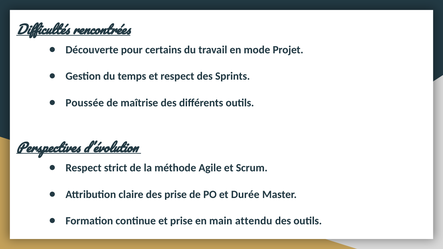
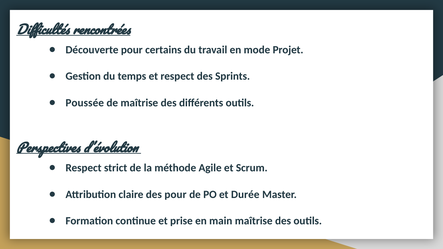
des prise: prise -> pour
main attendu: attendu -> maîtrise
